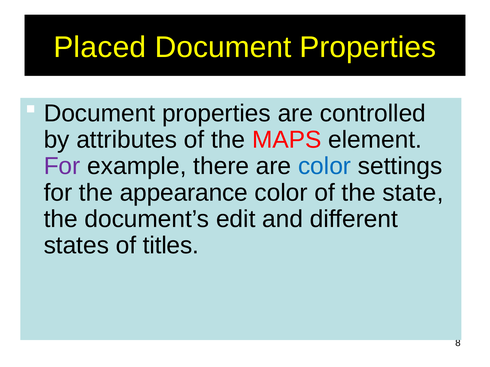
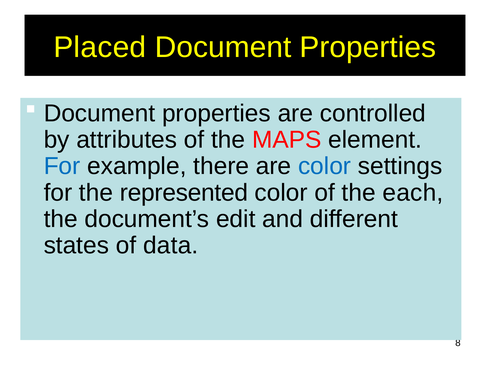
For at (62, 166) colour: purple -> blue
appearance: appearance -> represented
state: state -> each
titles: titles -> data
